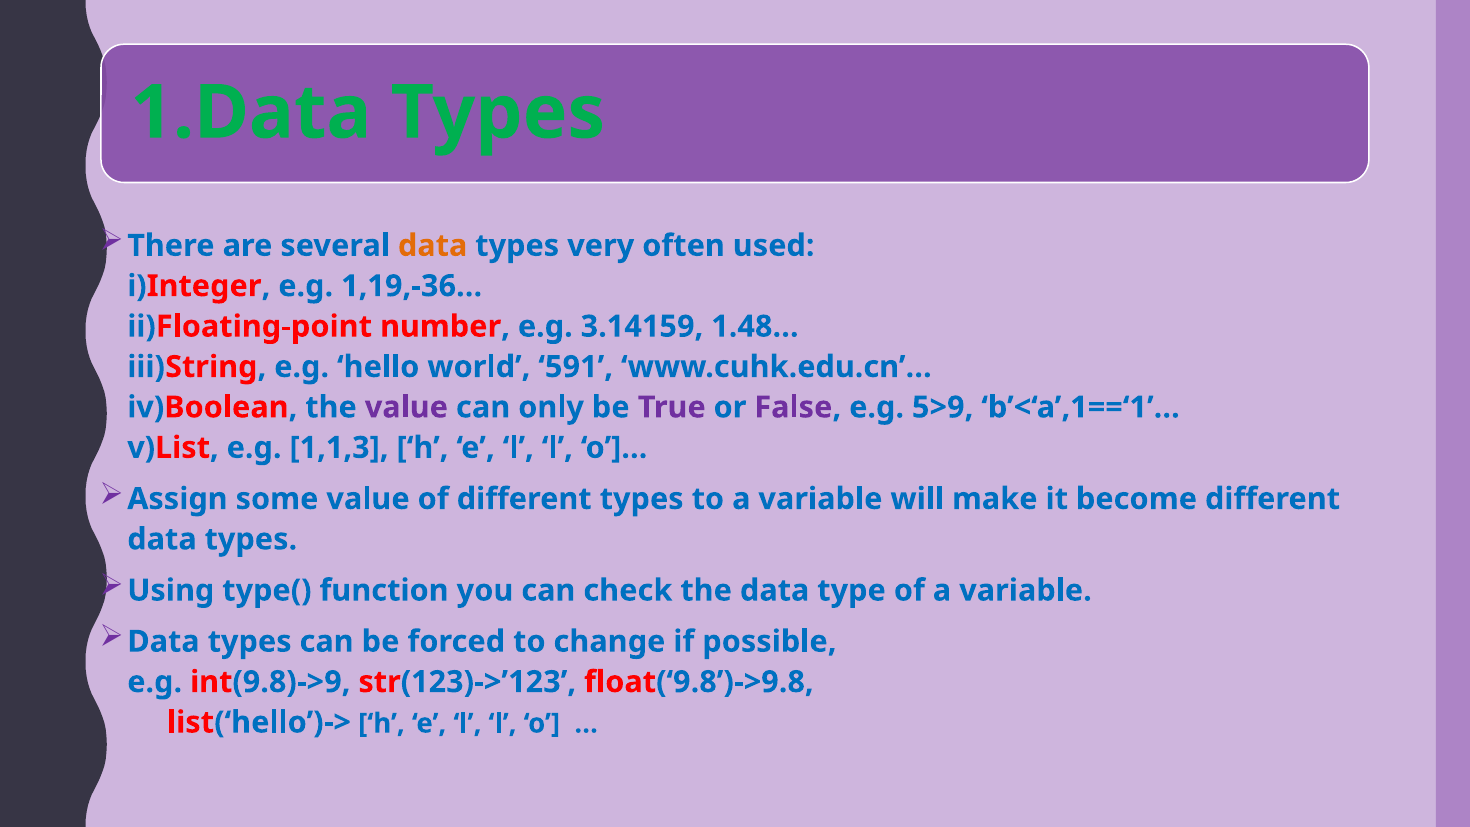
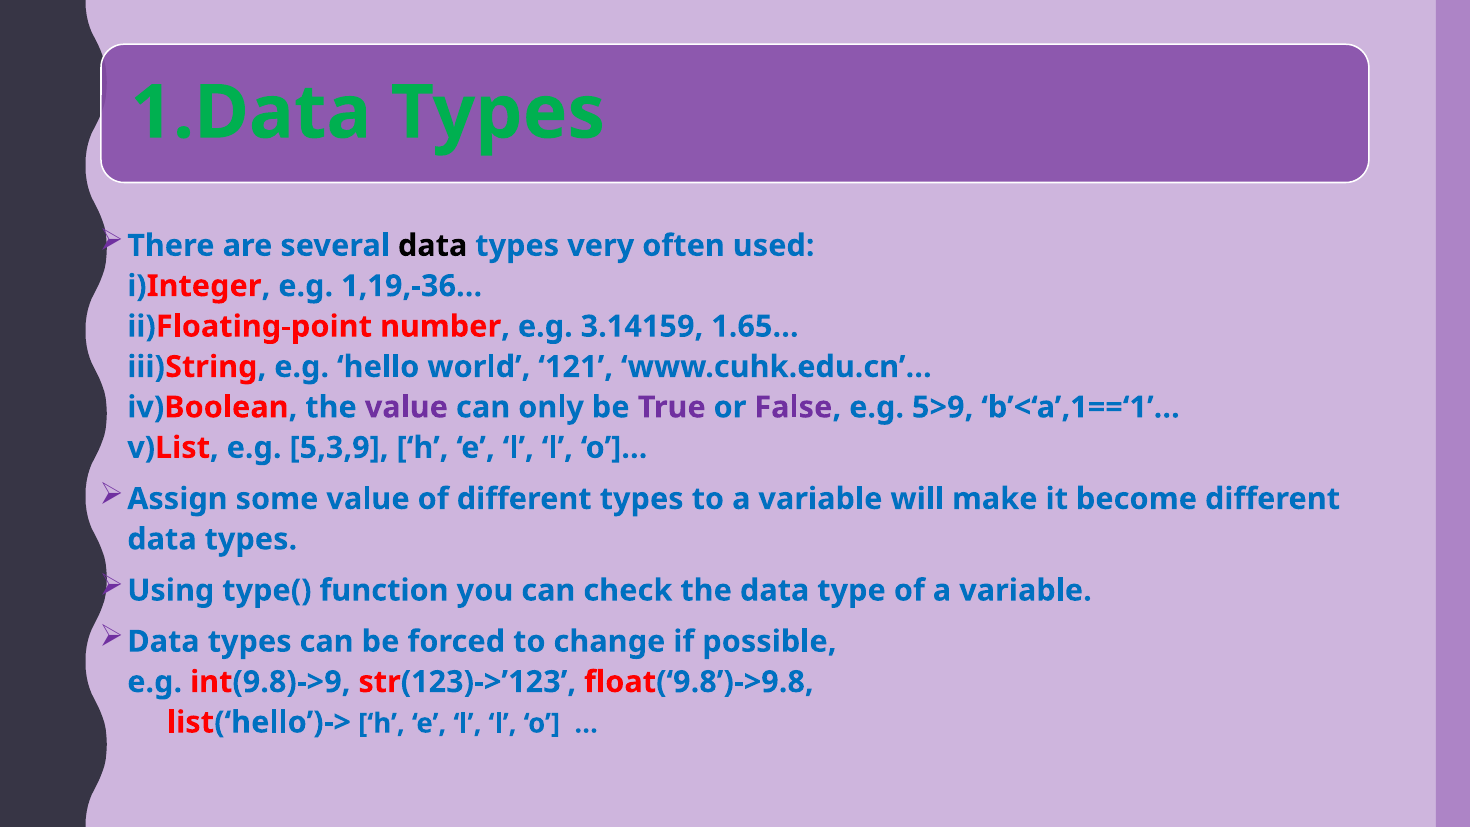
data at (433, 246) colour: orange -> black
1.48…: 1.48… -> 1.65…
591: 591 -> 121
1,1,3: 1,1,3 -> 5,3,9
